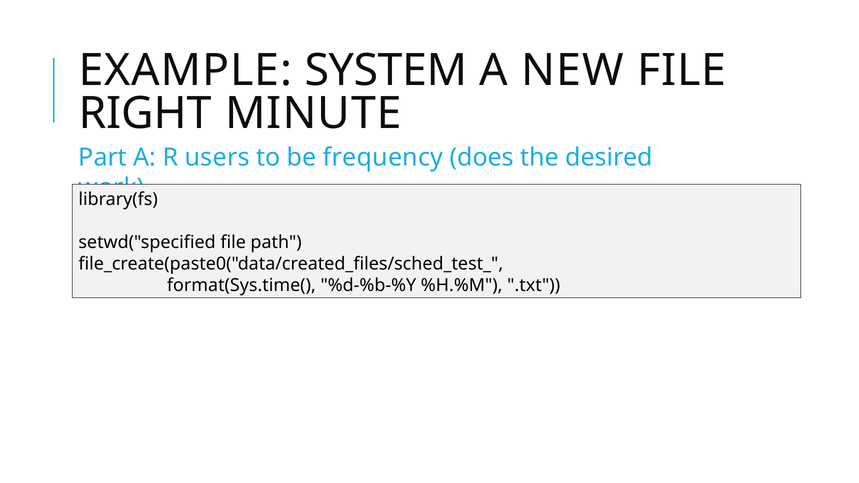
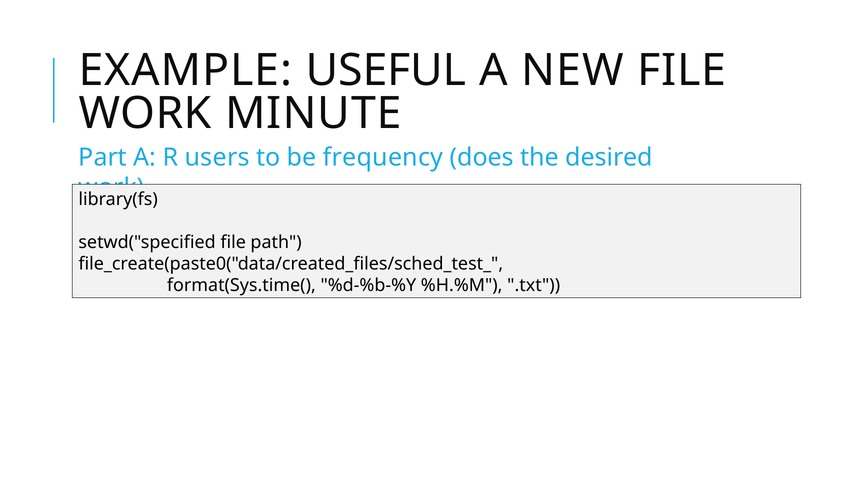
SYSTEM: SYSTEM -> USEFUL
RIGHT at (145, 114): RIGHT -> WORK
